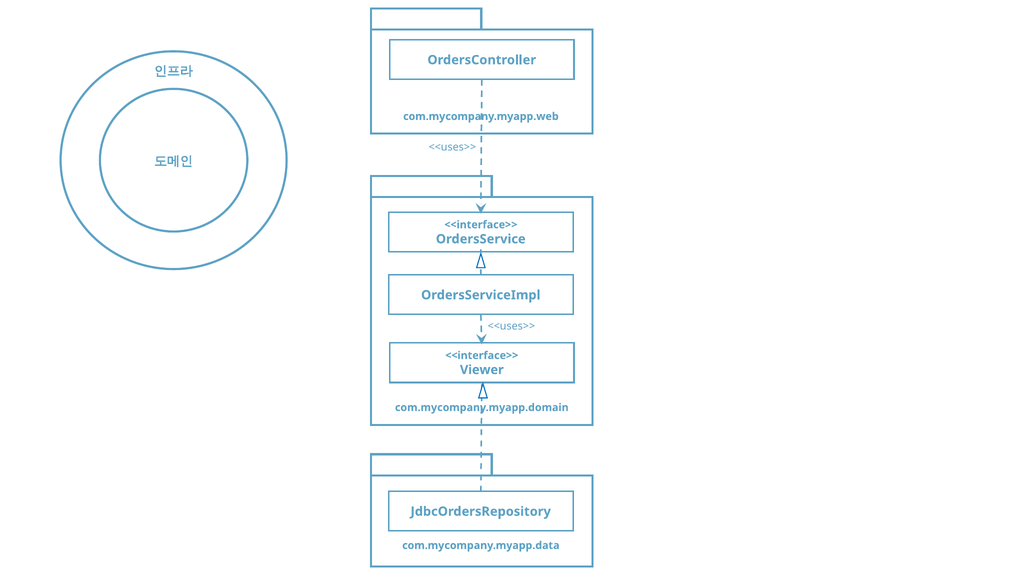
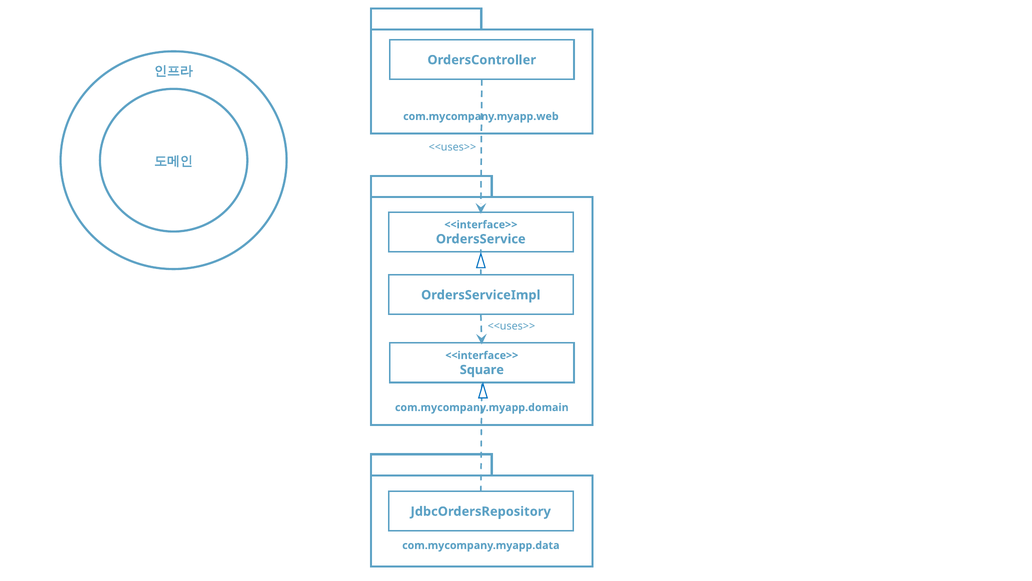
Viewer: Viewer -> Square
